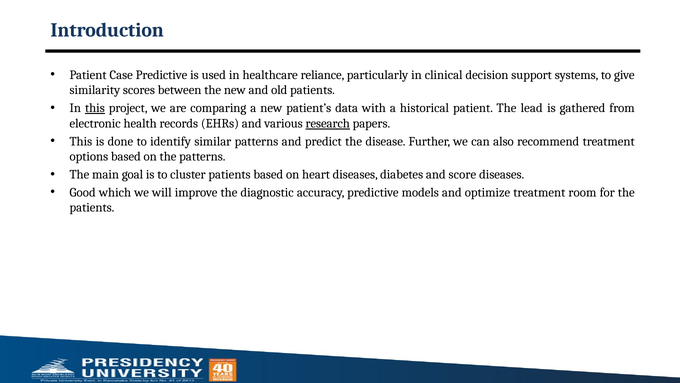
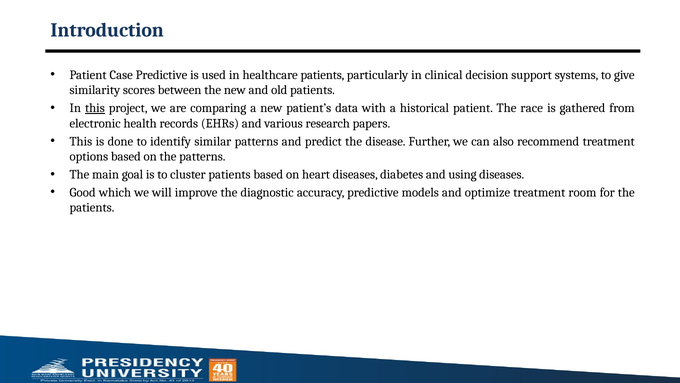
healthcare reliance: reliance -> patients
lead: lead -> race
research underline: present -> none
score: score -> using
